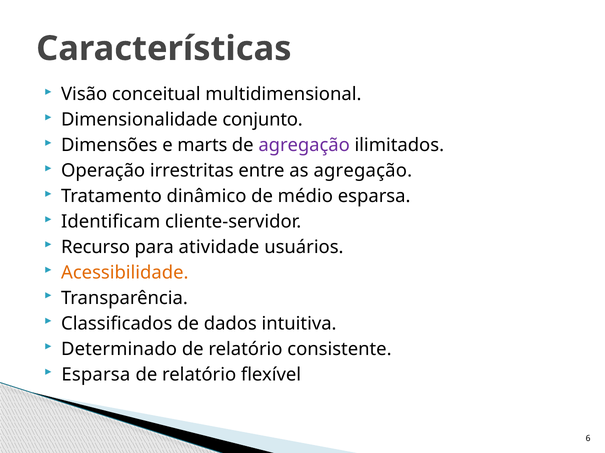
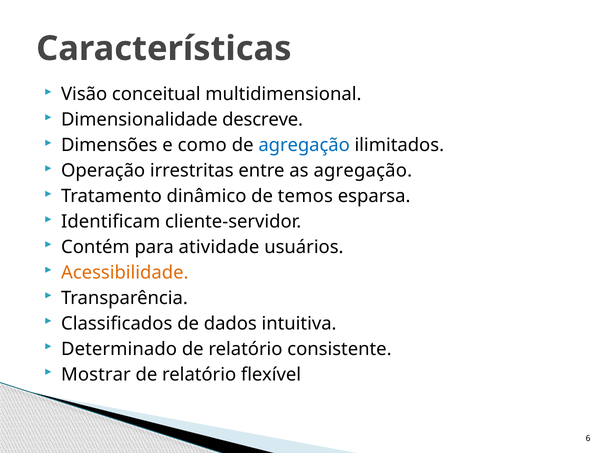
conjunto: conjunto -> descreve
marts: marts -> como
agregação at (304, 146) colour: purple -> blue
médio: médio -> temos
Recurso: Recurso -> Contém
Esparsa at (96, 375): Esparsa -> Mostrar
